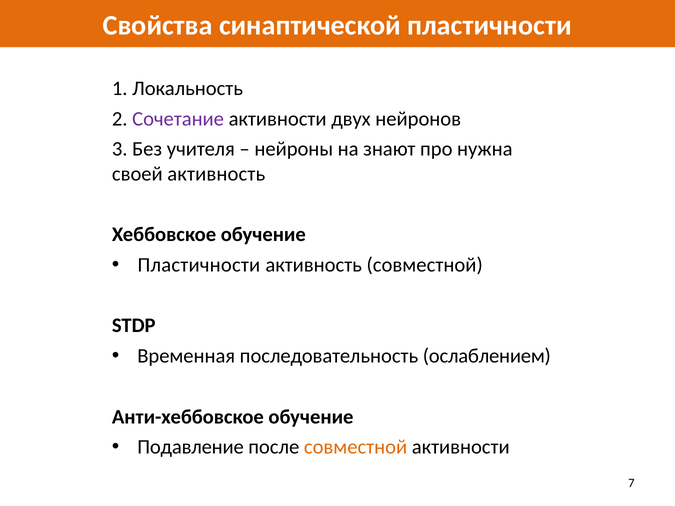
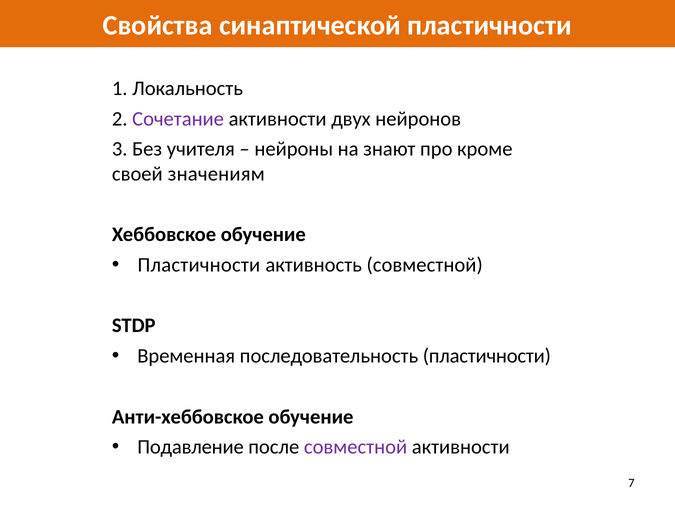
нужна: нужна -> кроме
своей активность: активность -> значениям
последовательность ослаблением: ослаблением -> пластичности
совместной at (356, 447) colour: orange -> purple
